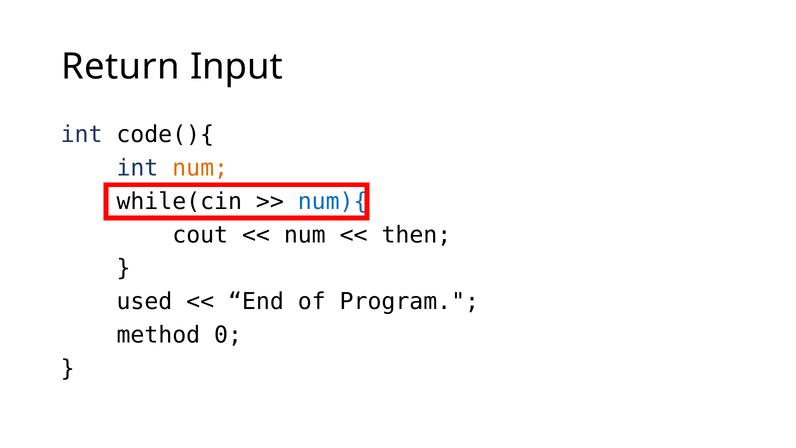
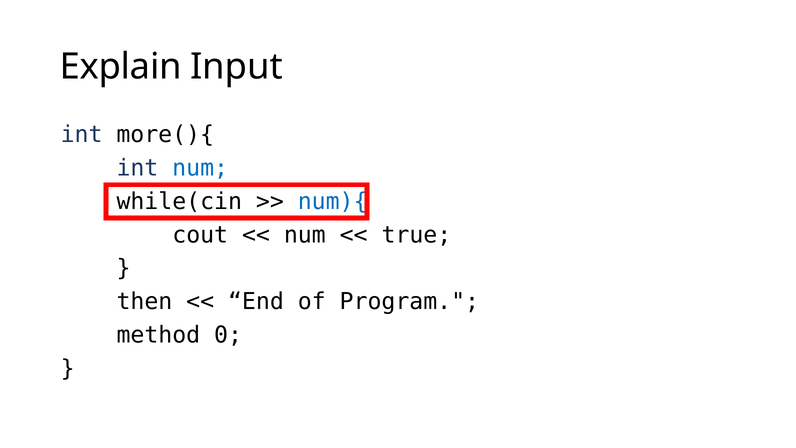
Return: Return -> Explain
code(){: code(){ -> more(){
num at (200, 168) colour: orange -> blue
then: then -> true
used: used -> then
